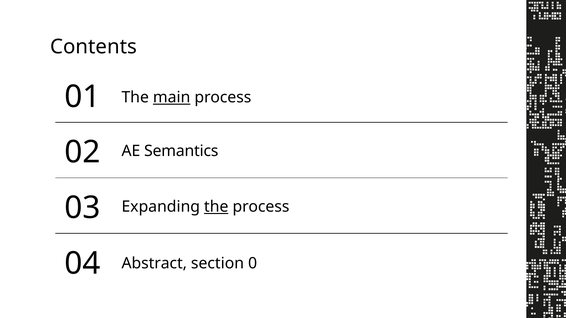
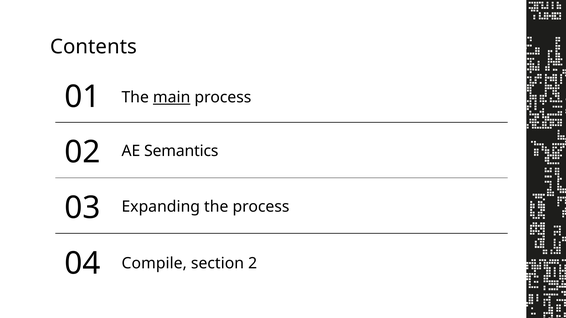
the at (216, 207) underline: present -> none
Abstract: Abstract -> Compile
0: 0 -> 2
